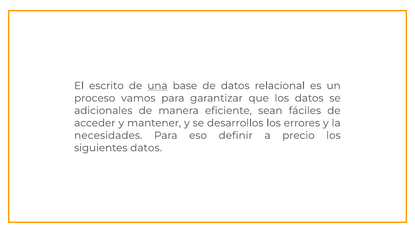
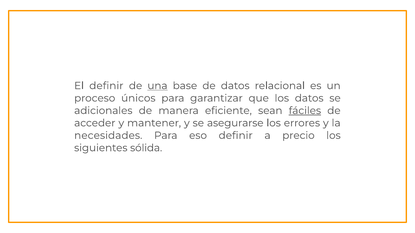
El escrito: escrito -> definir
vamos: vamos -> únicos
fáciles underline: none -> present
desarrollos: desarrollos -> asegurarse
siguientes datos: datos -> sólida
